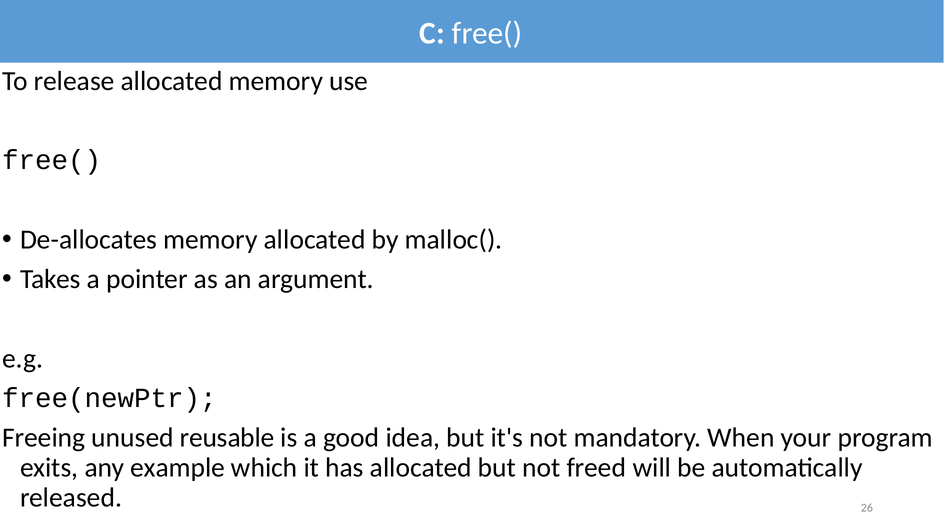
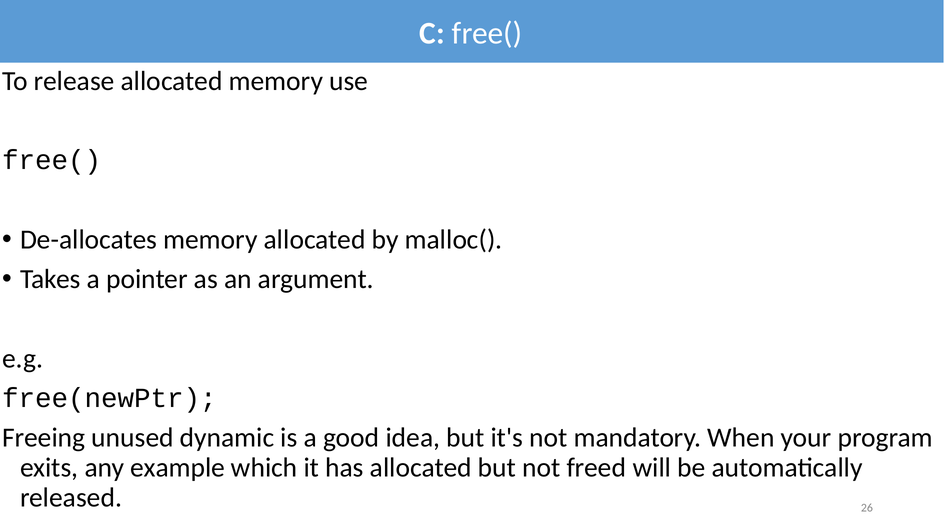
reusable: reusable -> dynamic
